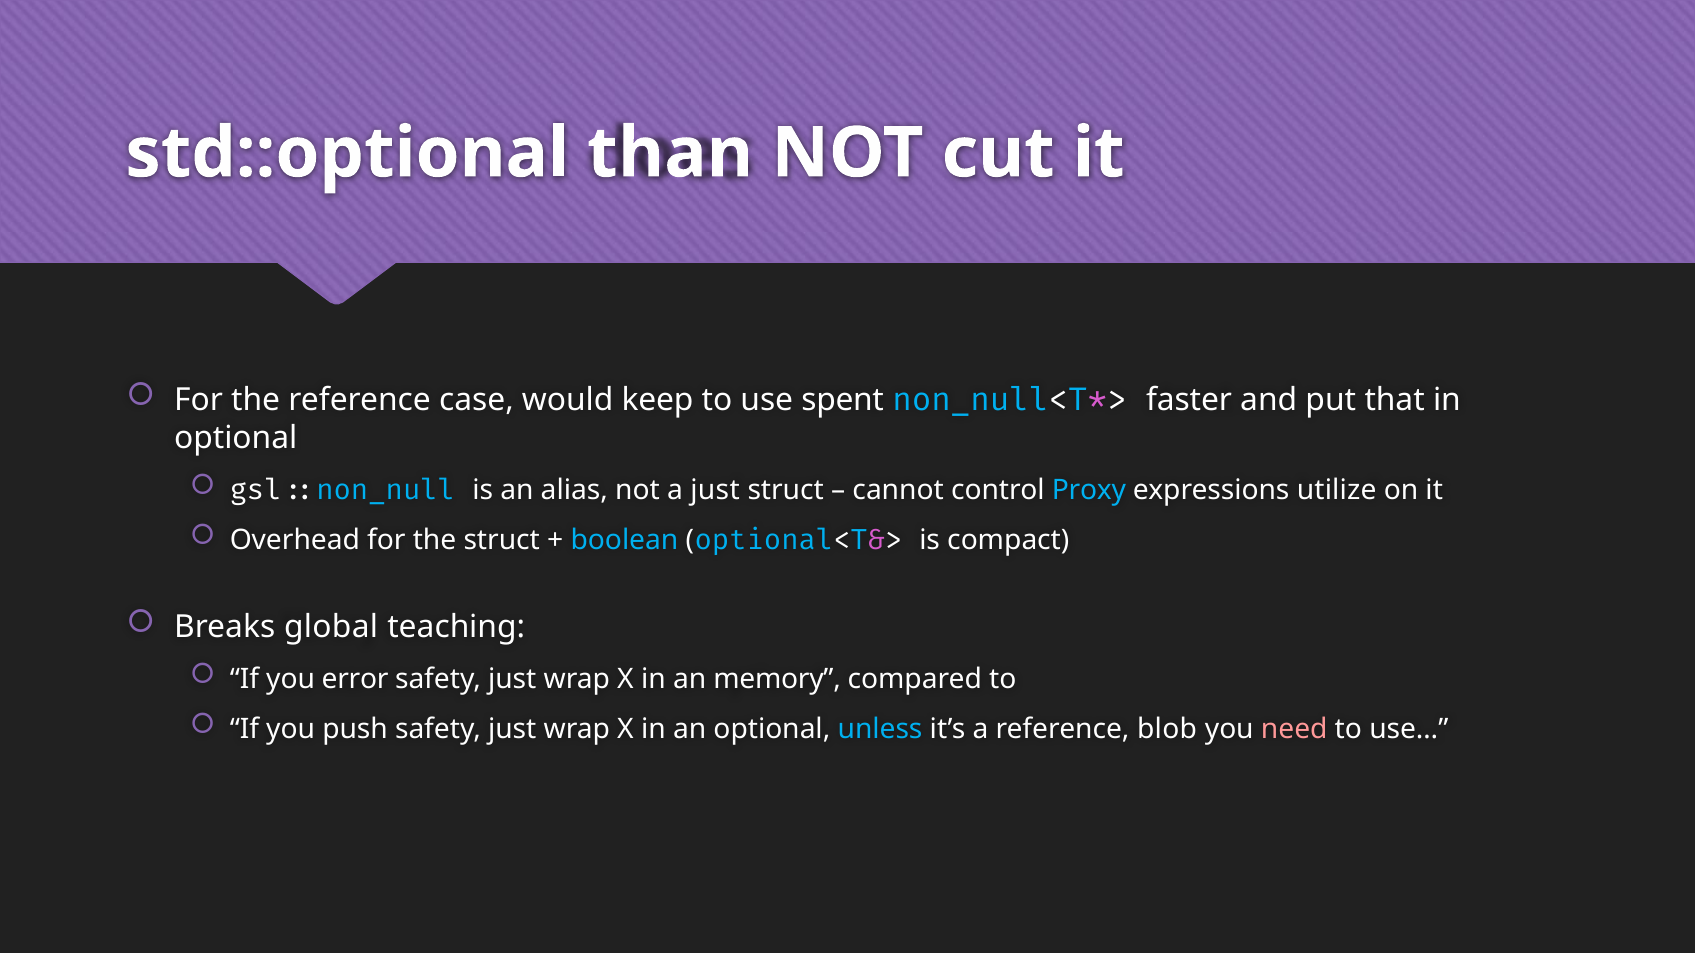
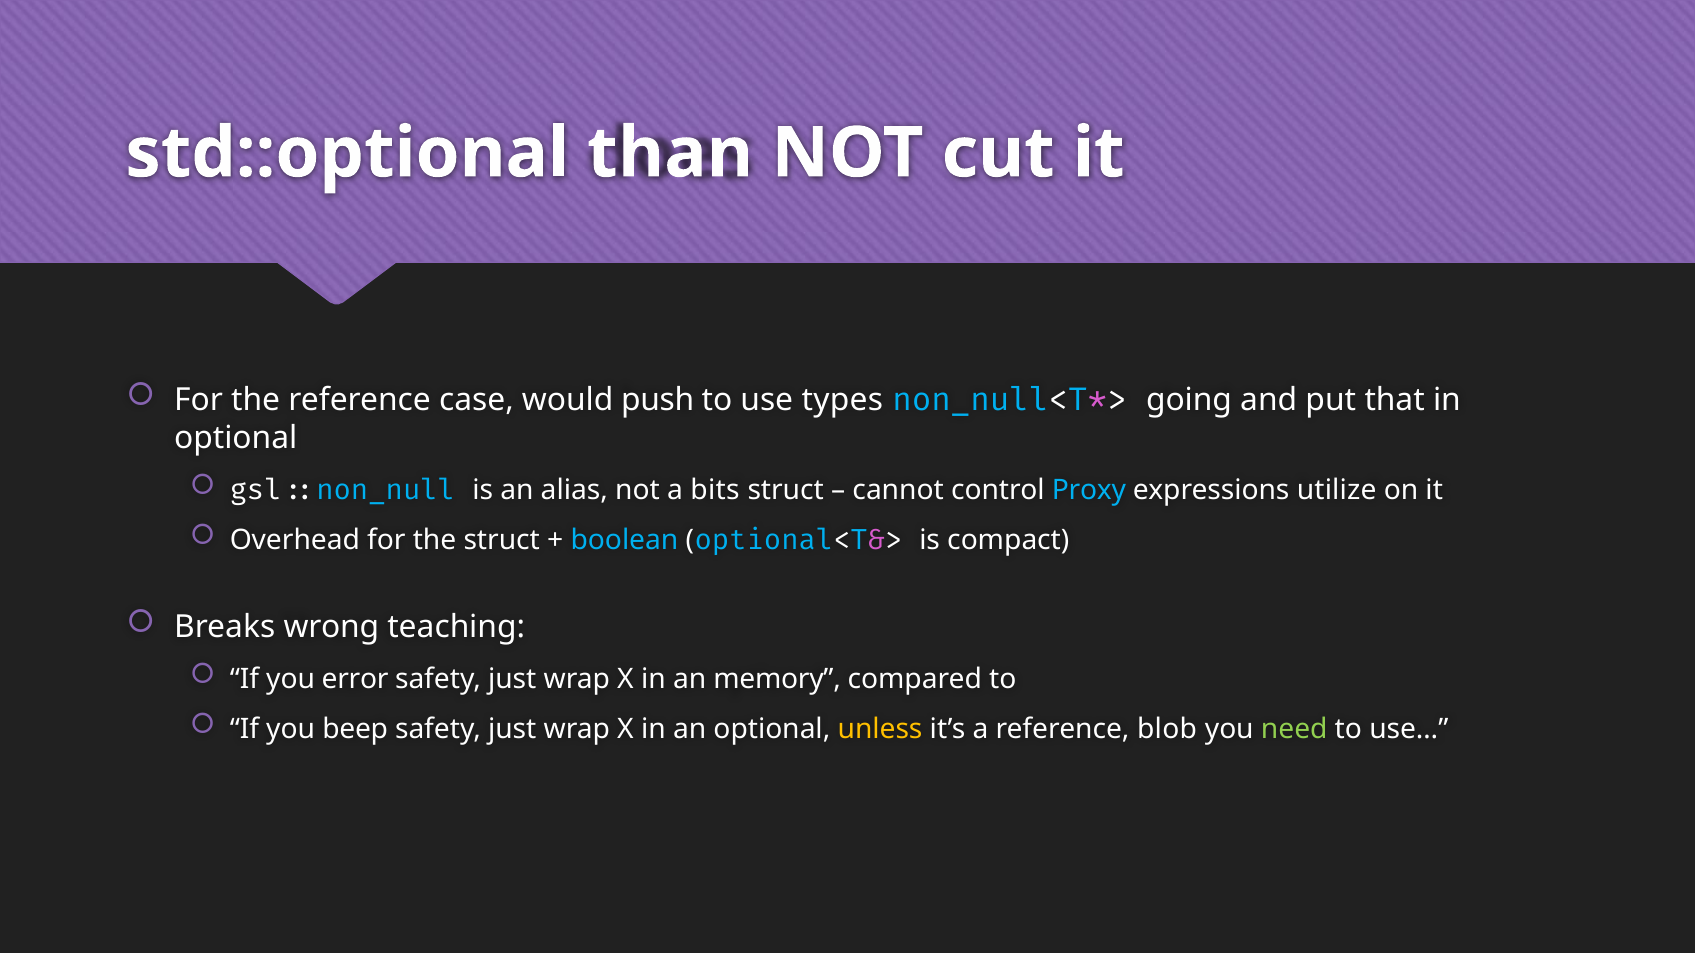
keep: keep -> push
spent: spent -> types
faster: faster -> going
a just: just -> bits
global: global -> wrong
push: push -> beep
unless colour: light blue -> yellow
need colour: pink -> light green
